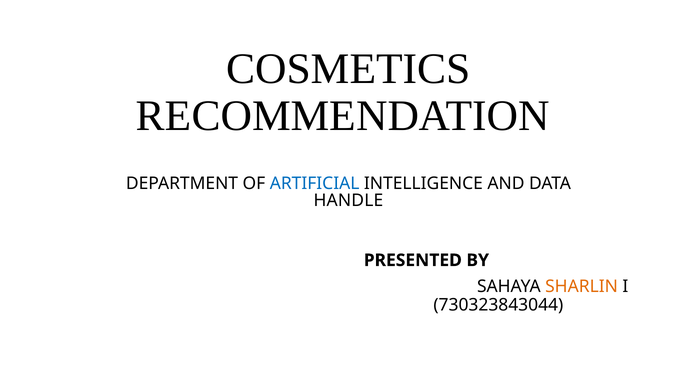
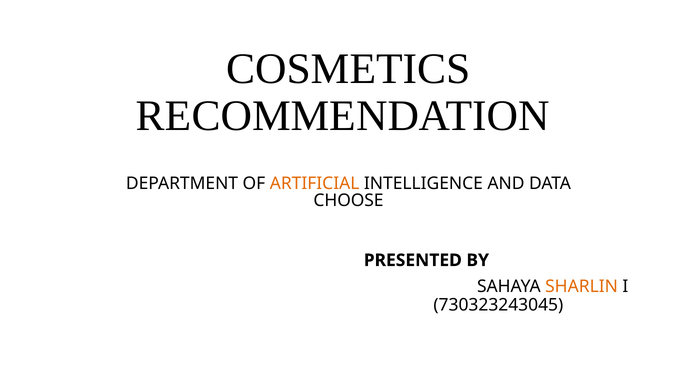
ARTIFICIAL colour: blue -> orange
HANDLE: HANDLE -> CHOOSE
730323843044: 730323843044 -> 730323243045
